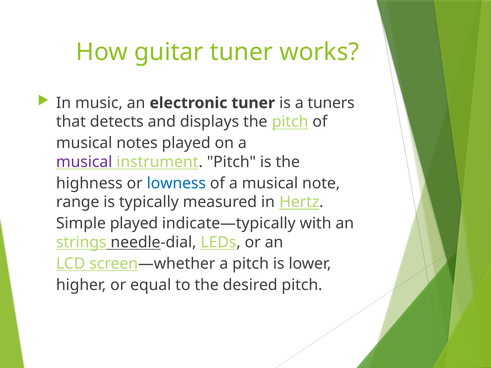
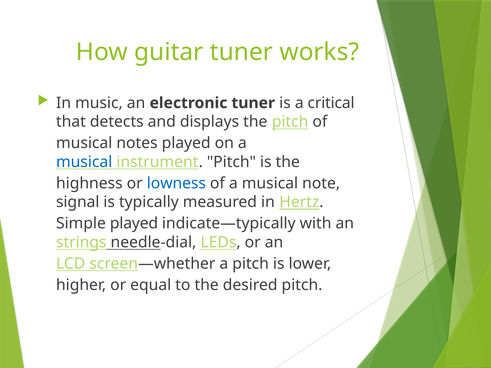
tuners: tuners -> critical
musical at (84, 162) colour: purple -> blue
range: range -> signal
